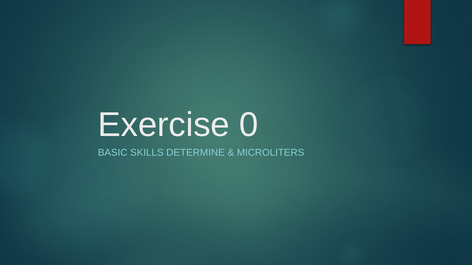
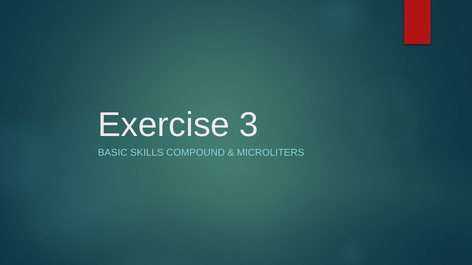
0: 0 -> 3
DETERMINE: DETERMINE -> COMPOUND
